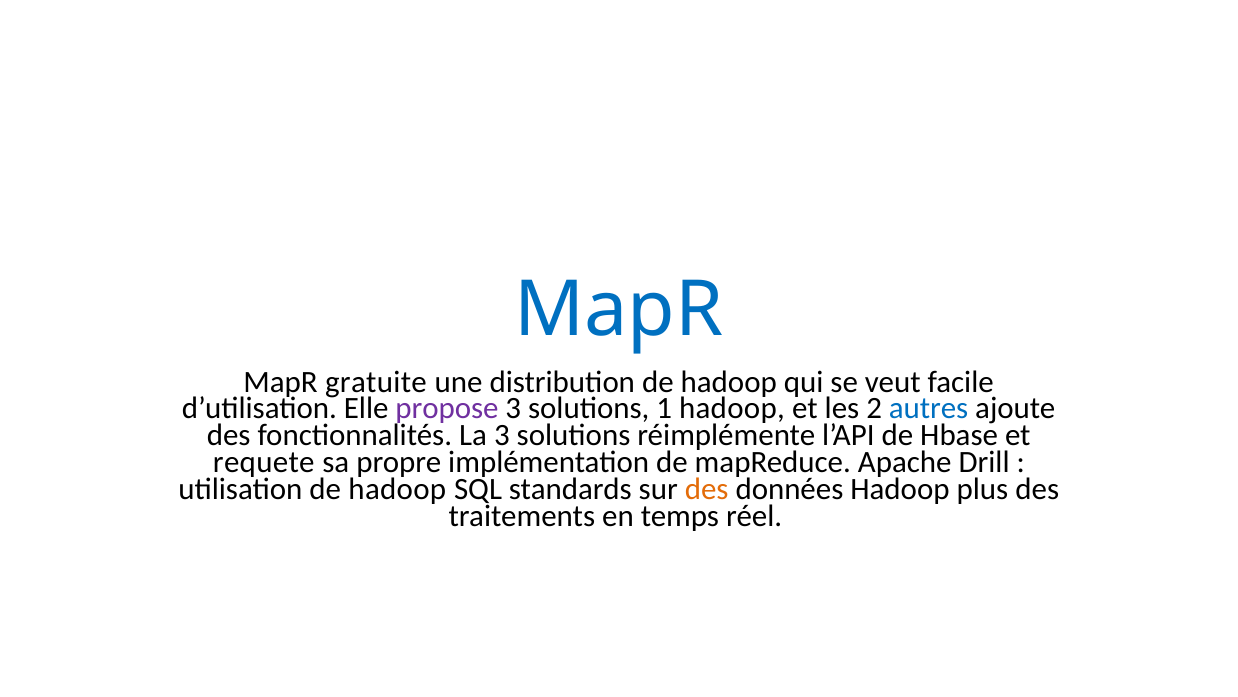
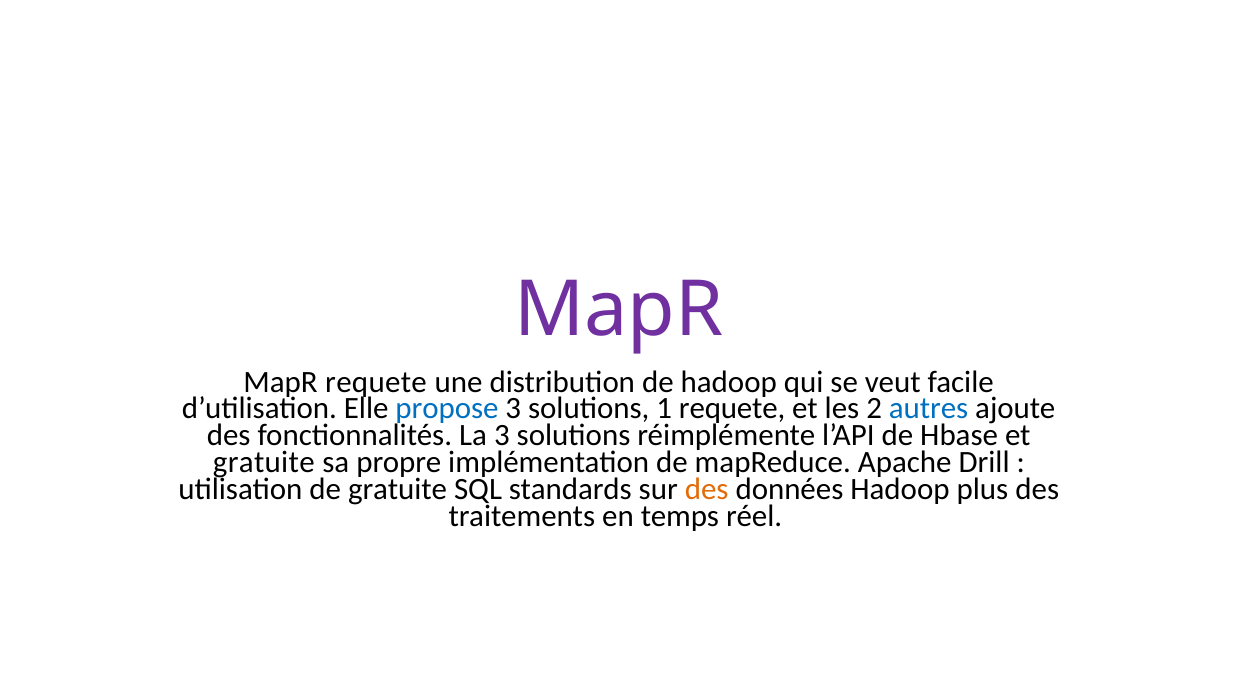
MapR at (619, 309) colour: blue -> purple
MapR gratuite: gratuite -> requete
propose colour: purple -> blue
1 hadoop: hadoop -> requete
requete at (264, 462): requete -> gratuite
utilisation de hadoop: hadoop -> gratuite
